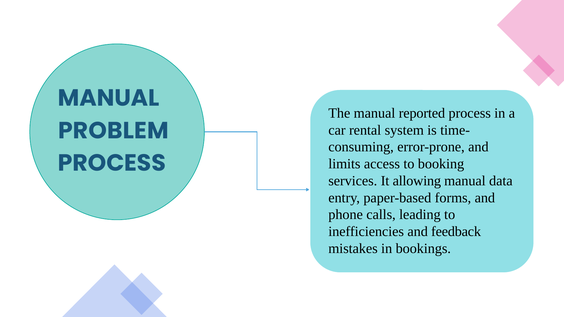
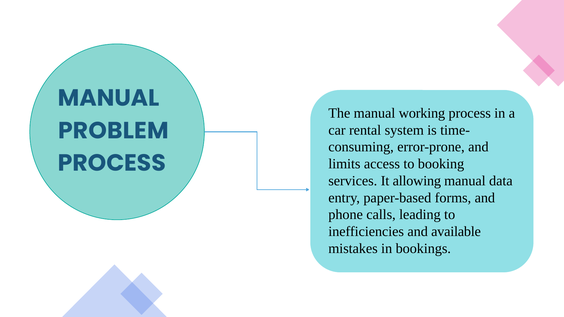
reported: reported -> working
feedback: feedback -> available
